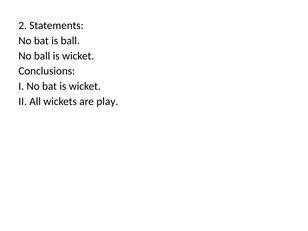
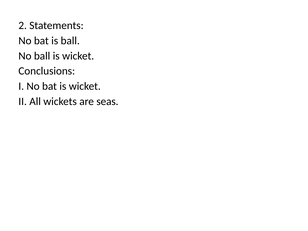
play: play -> seas
